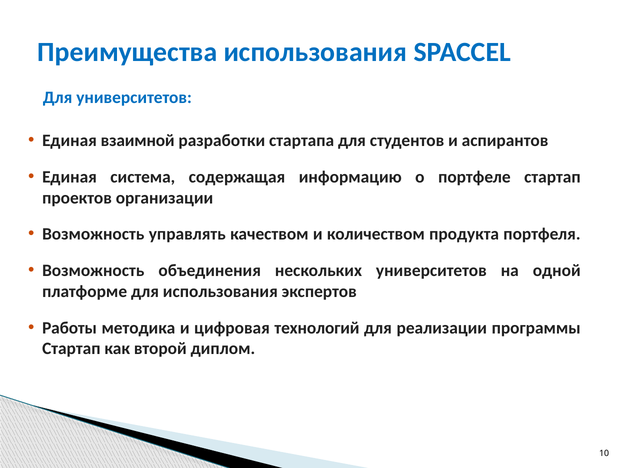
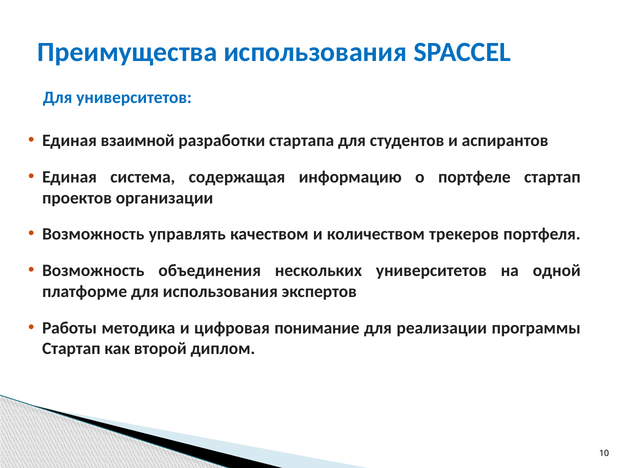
продукта: продукта -> трекеров
технологий: технологий -> понимание
